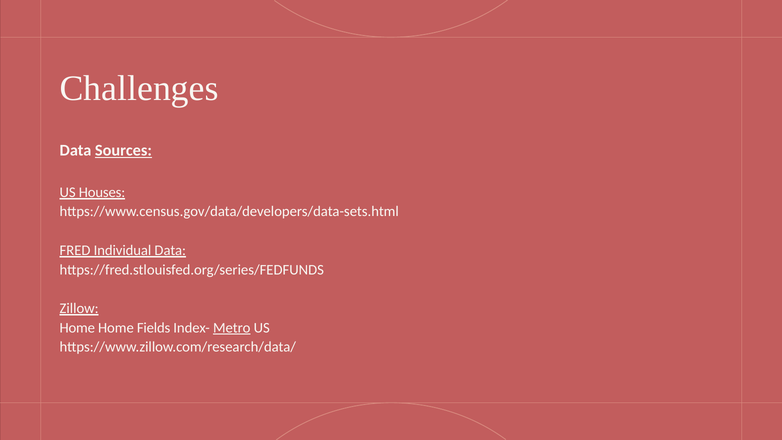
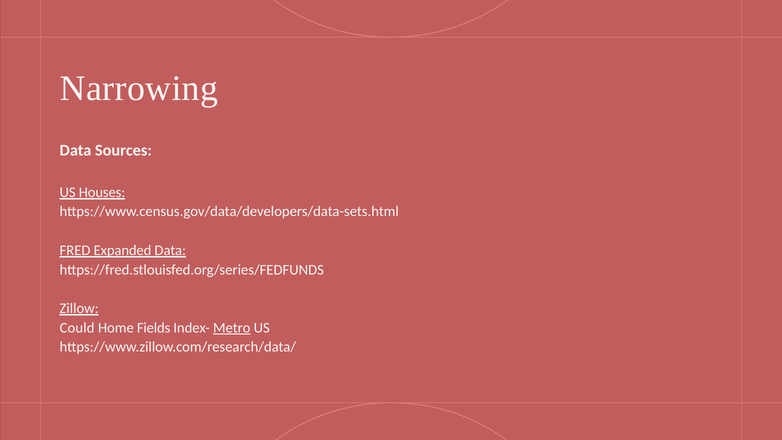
Challenges: Challenges -> Narrowing
Sources underline: present -> none
Individual: Individual -> Expanded
Home at (77, 328): Home -> Could
